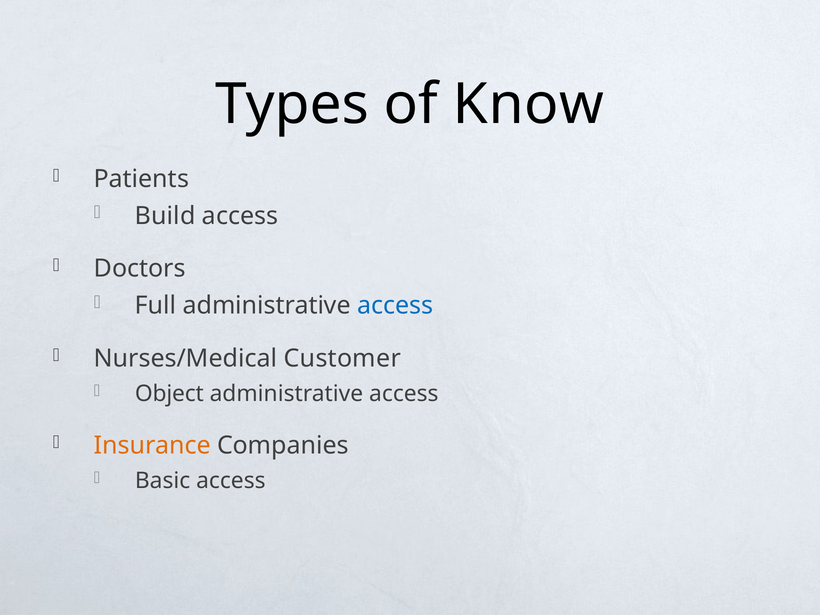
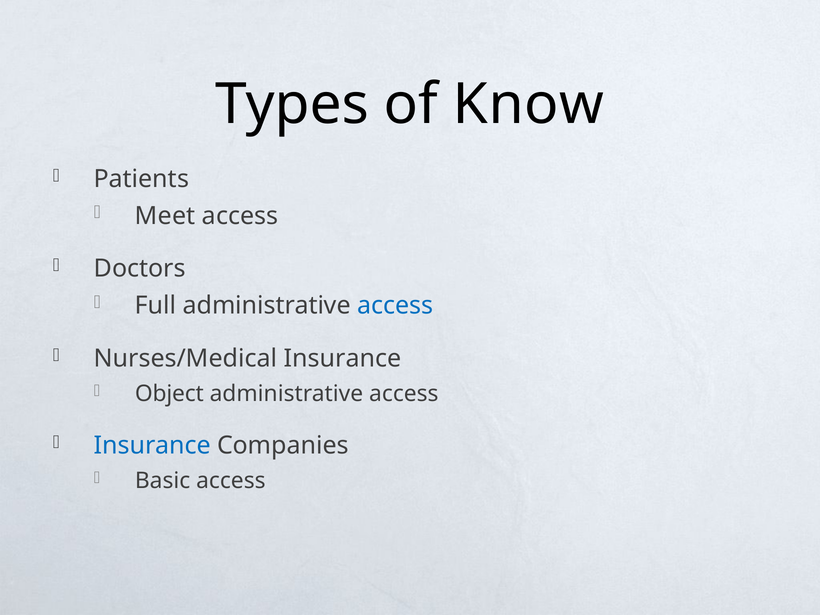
Build: Build -> Meet
Nurses/Medical Customer: Customer -> Insurance
Insurance at (152, 445) colour: orange -> blue
